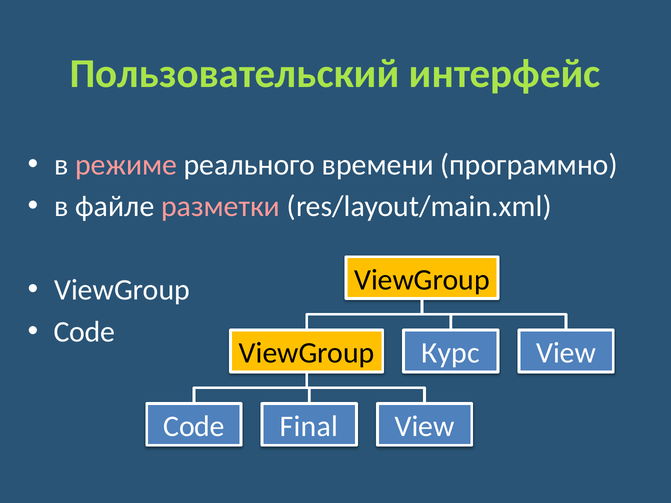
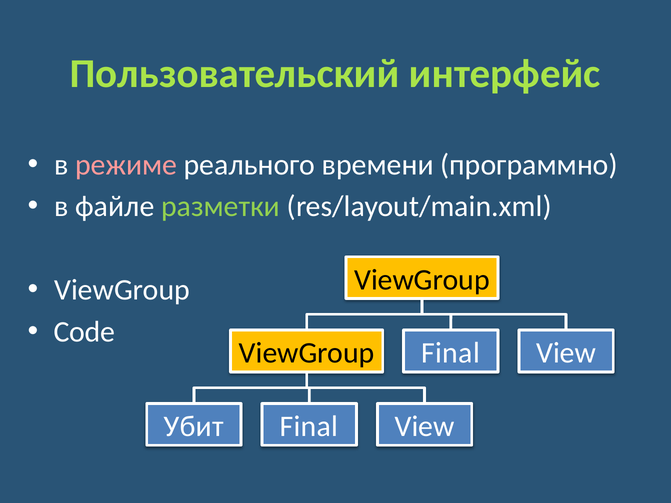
разметки colour: pink -> light green
ViewGroup Курс: Курс -> Final
Code at (194, 427): Code -> Убит
